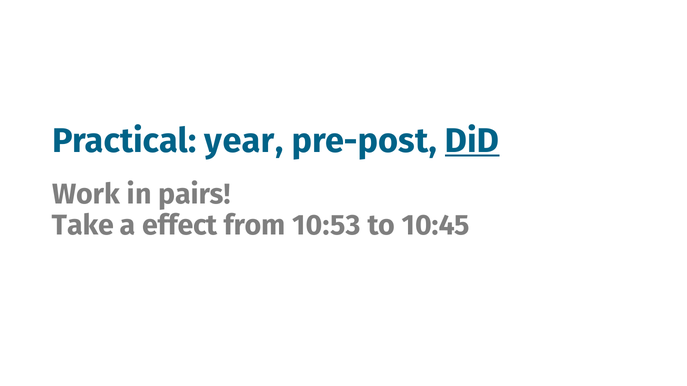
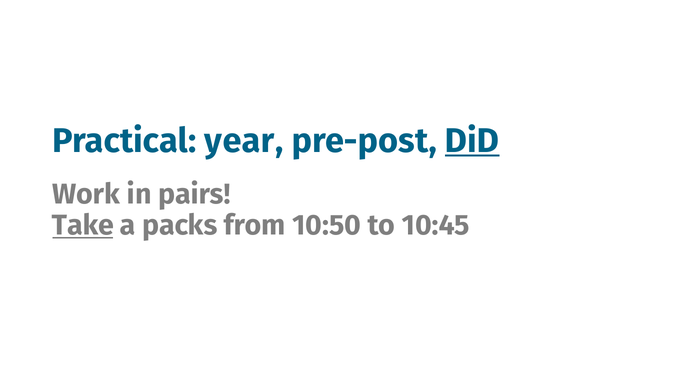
Take underline: none -> present
effect: effect -> packs
10:53: 10:53 -> 10:50
